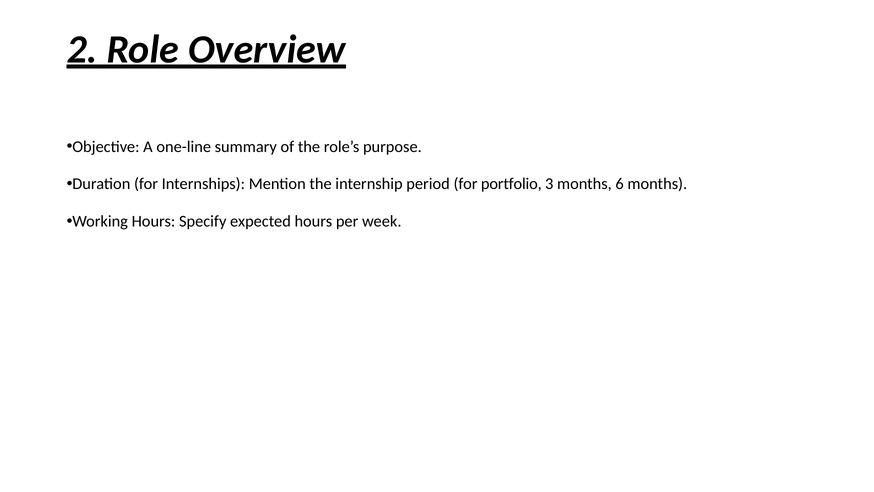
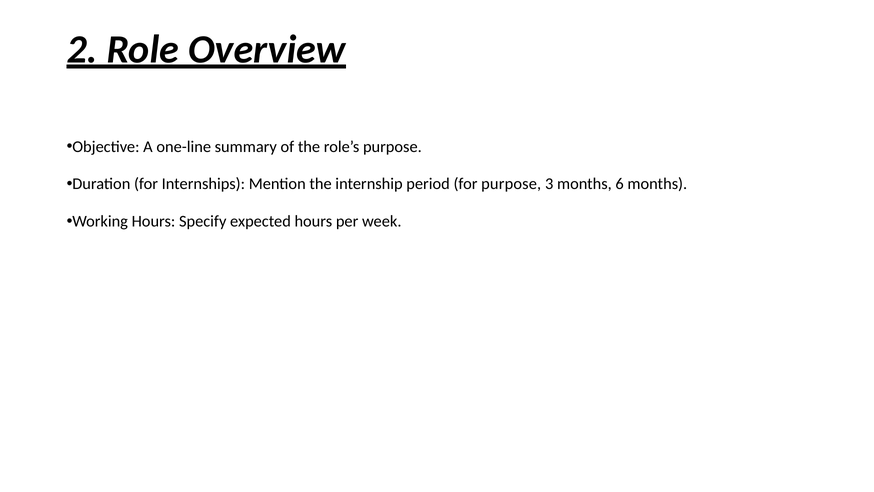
for portfolio: portfolio -> purpose
